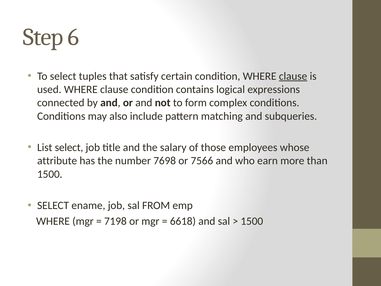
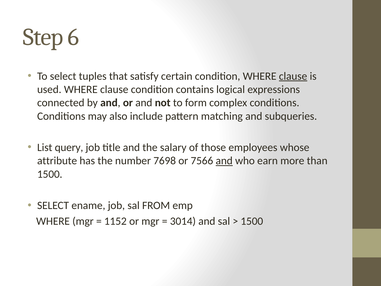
List select: select -> query
and at (224, 161) underline: none -> present
7198: 7198 -> 1152
6618: 6618 -> 3014
